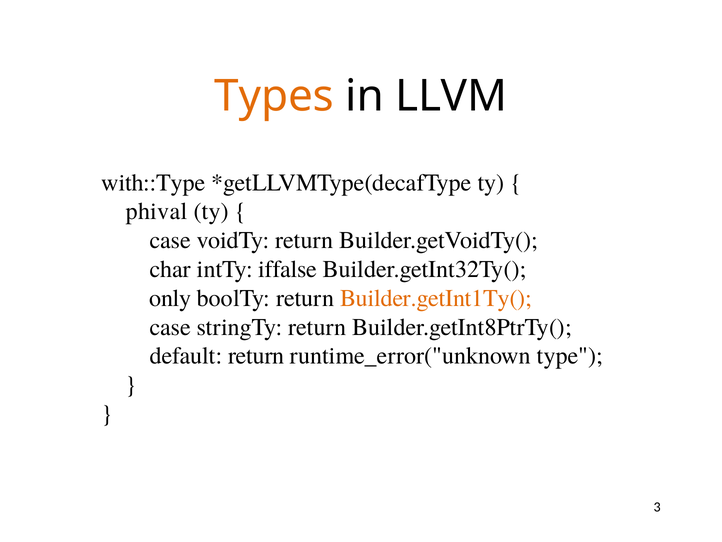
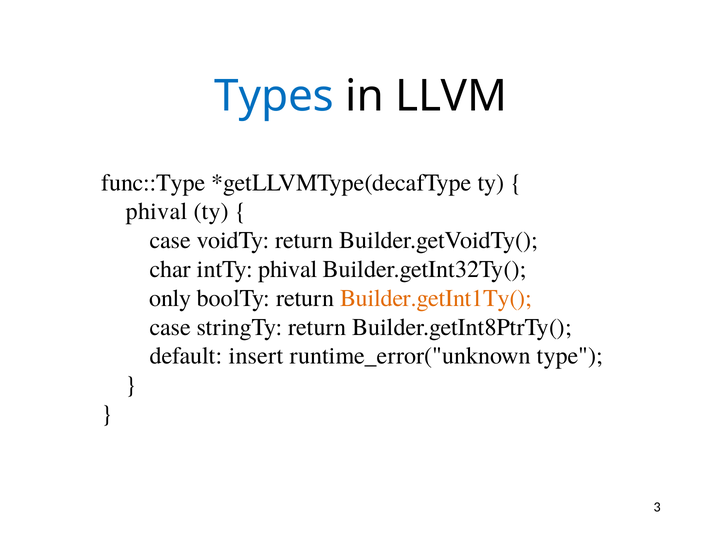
Types colour: orange -> blue
with::Type: with::Type -> func::Type
intTy iffalse: iffalse -> phival
default return: return -> insert
